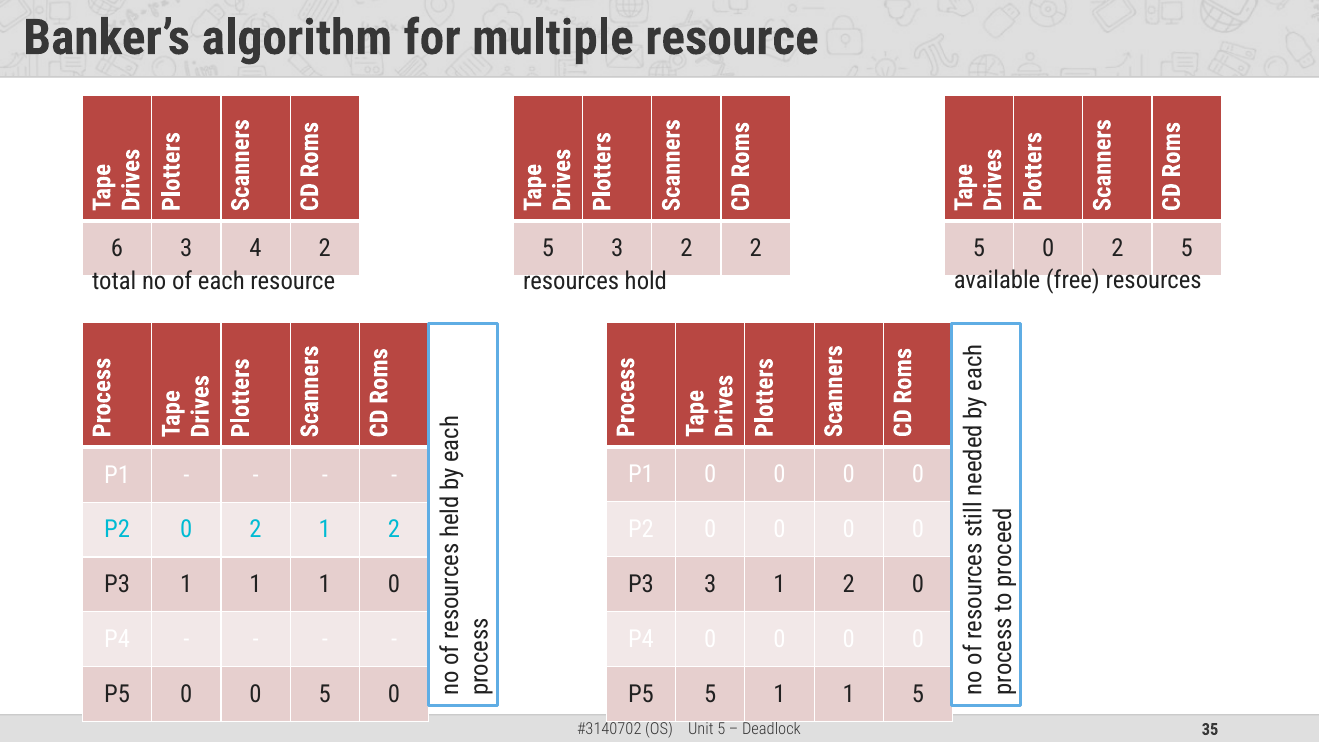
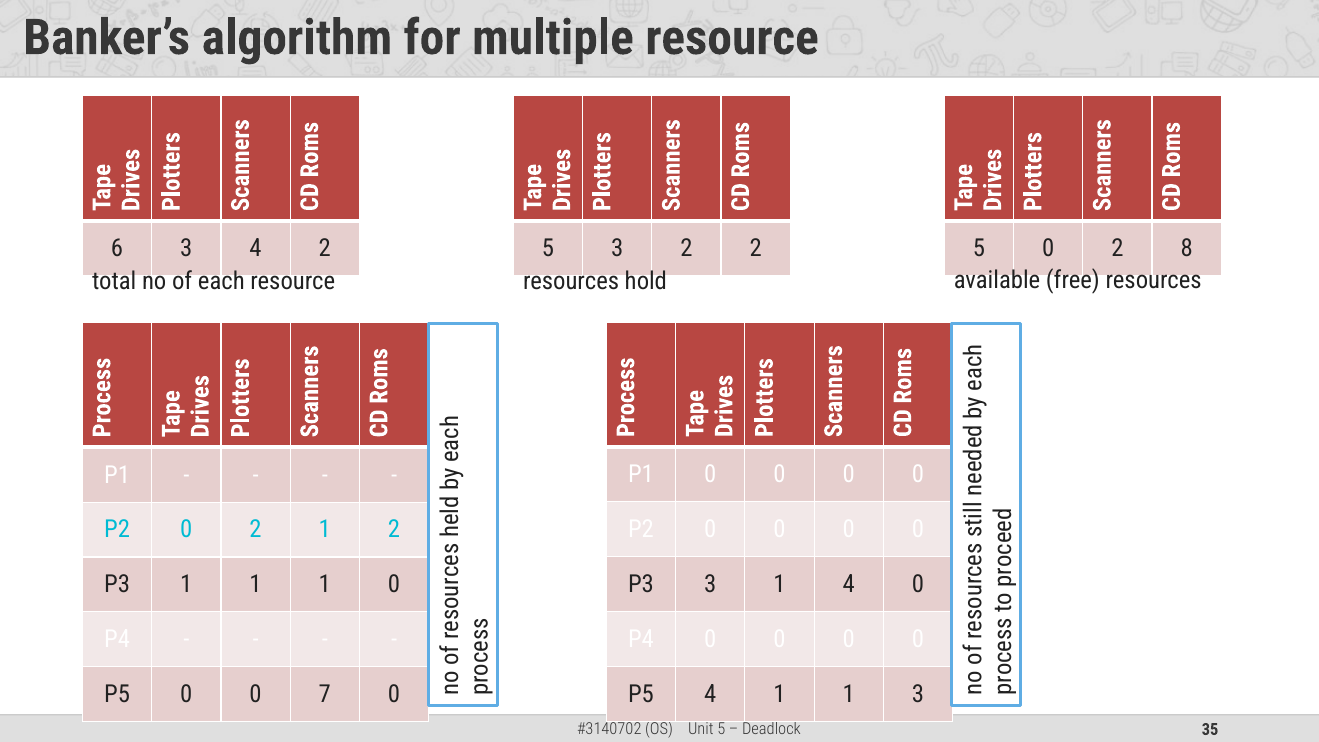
2 5: 5 -> 8
3 1 2: 2 -> 4
P5 5: 5 -> 4
1 5: 5 -> 3
0 5: 5 -> 7
